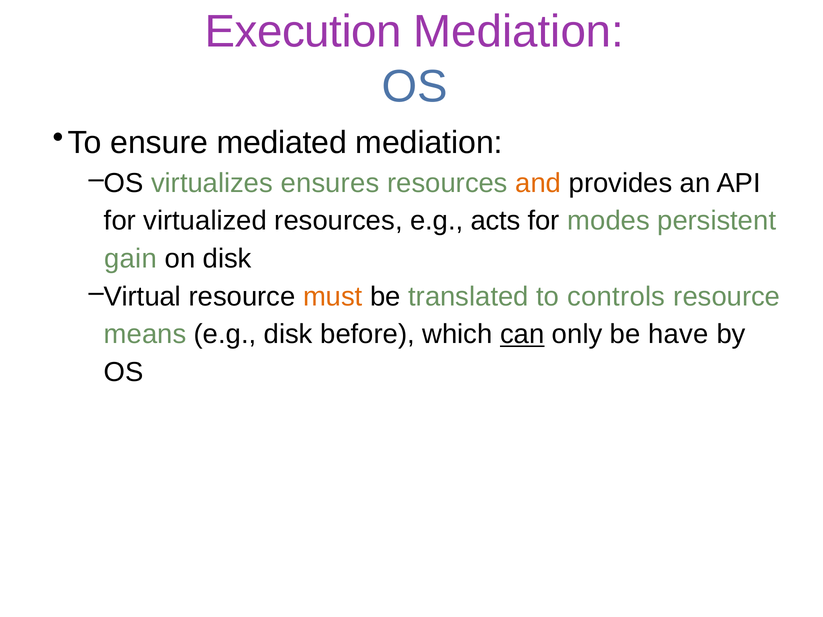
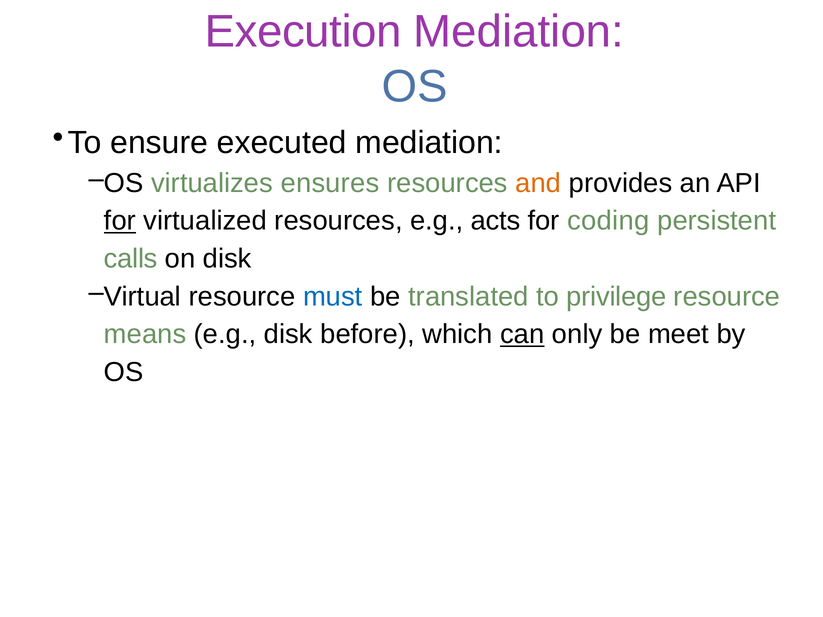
mediated: mediated -> executed
for at (120, 221) underline: none -> present
modes: modes -> coding
gain: gain -> calls
must colour: orange -> blue
controls: controls -> privilege
have: have -> meet
